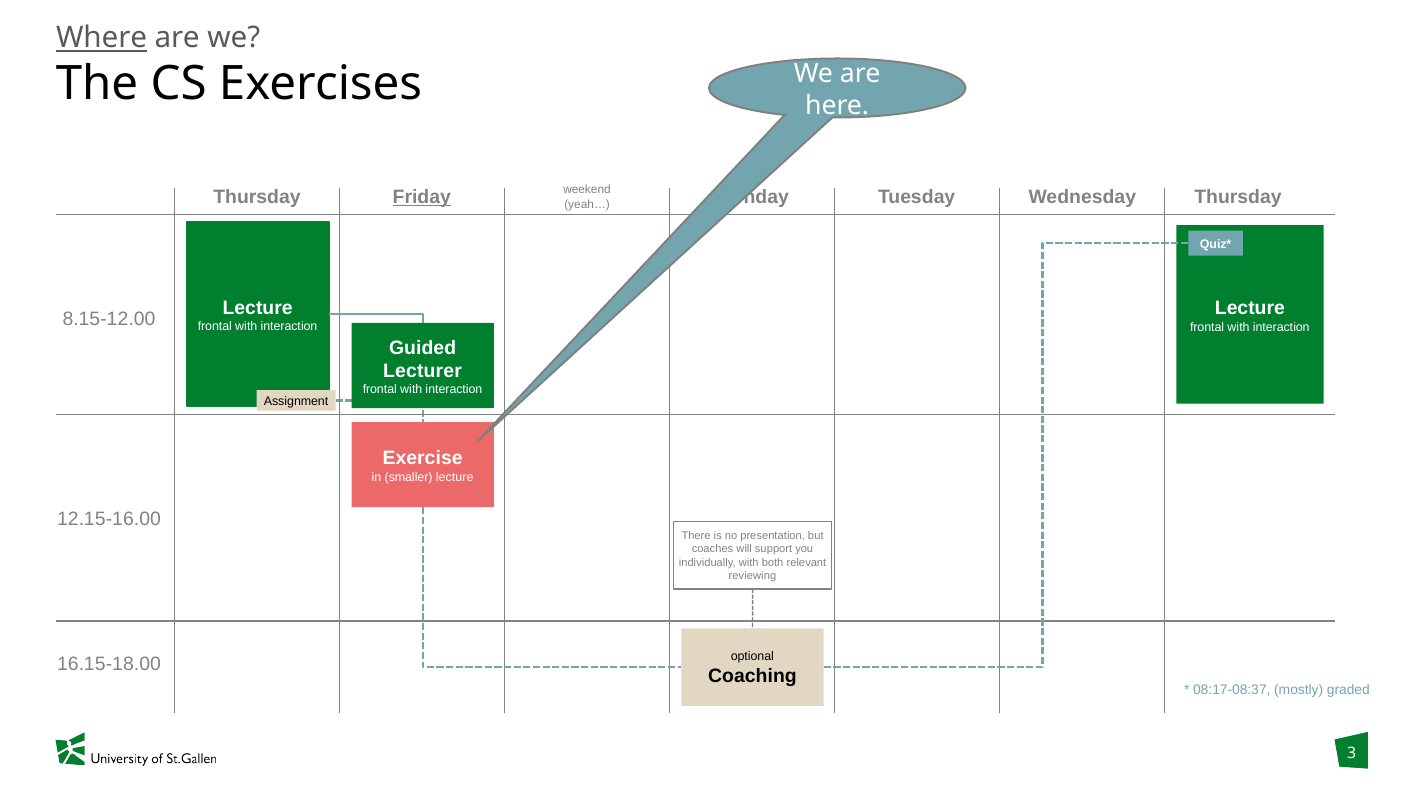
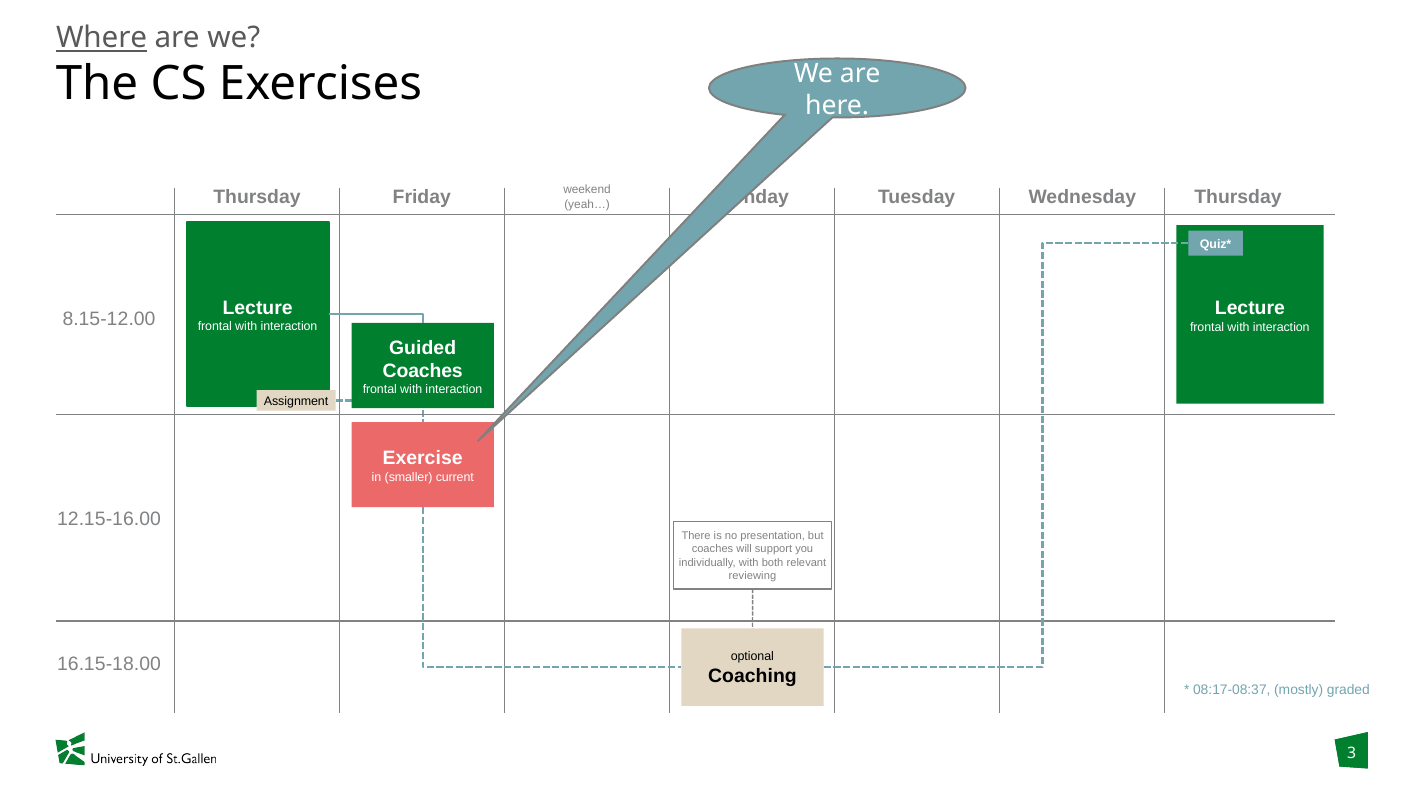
Friday underline: present -> none
Lecturer at (423, 371): Lecturer -> Coaches
smaller lecture: lecture -> current
